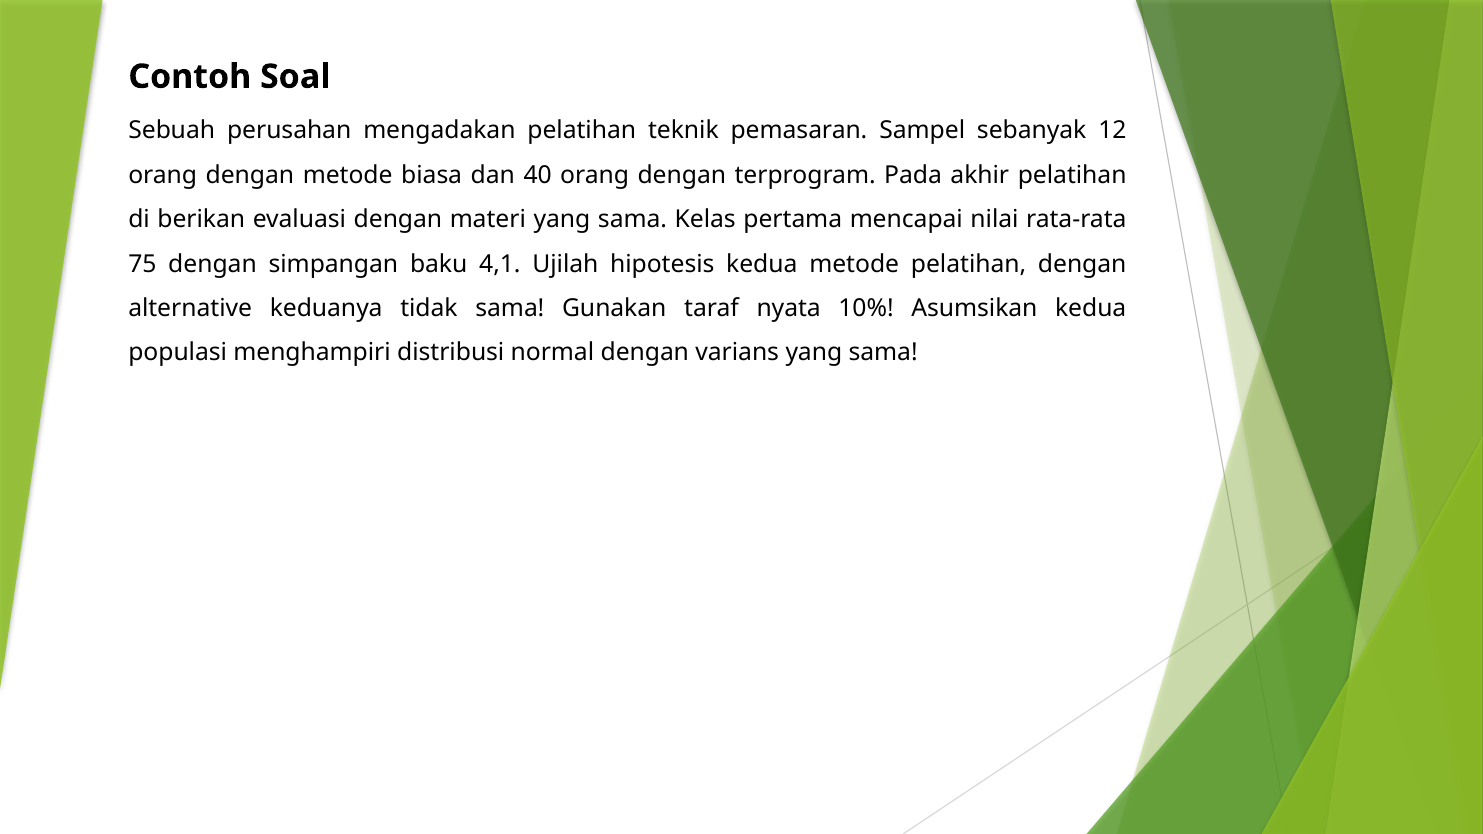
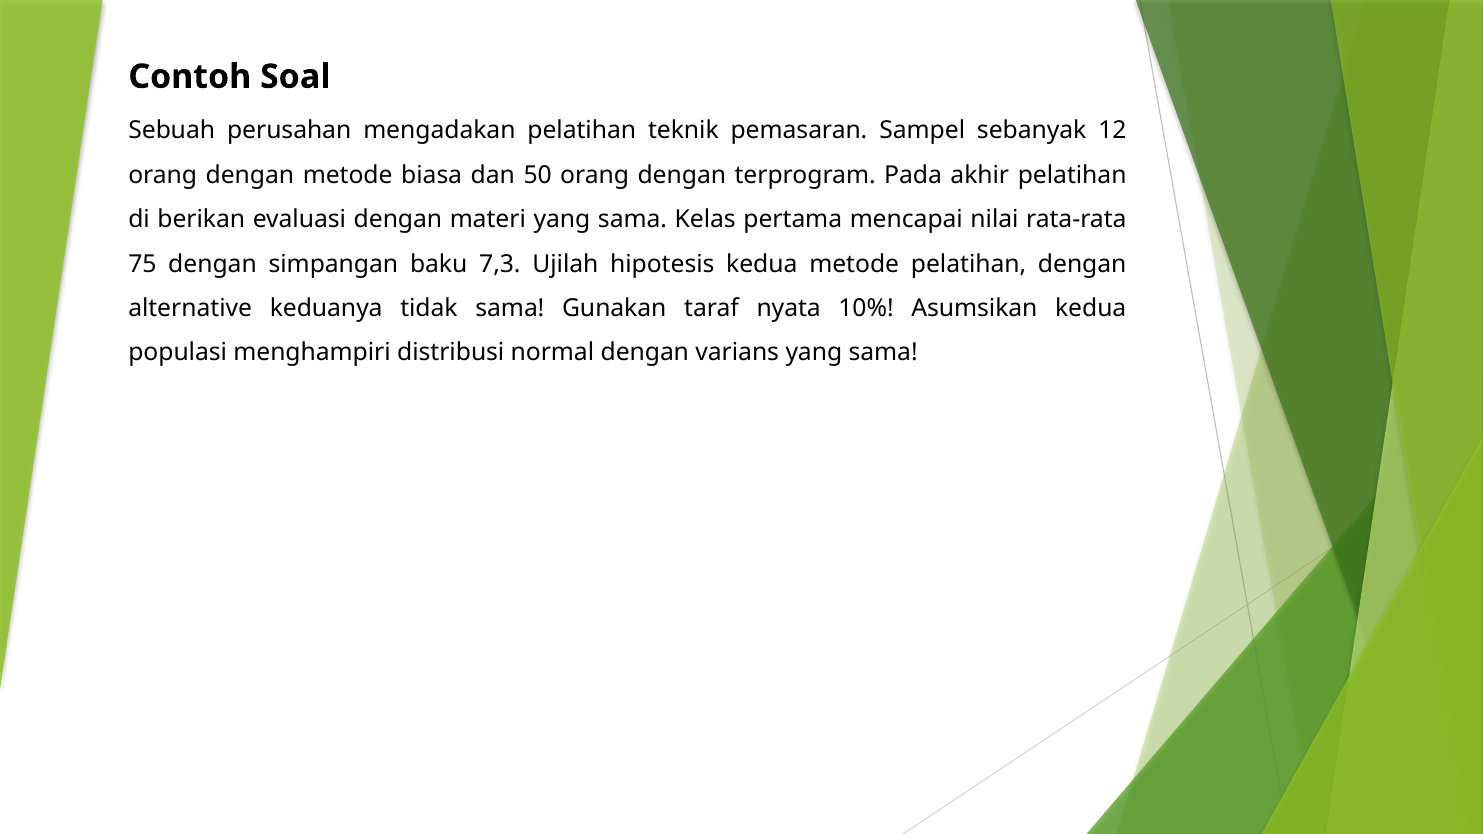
40: 40 -> 50
4,1: 4,1 -> 7,3
